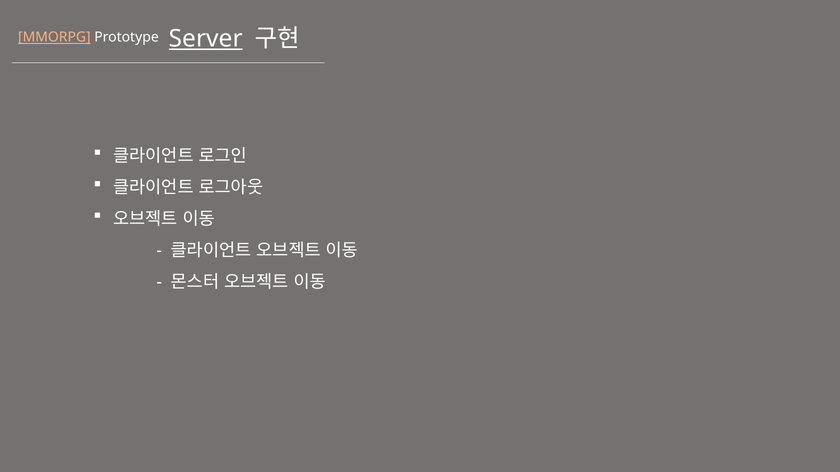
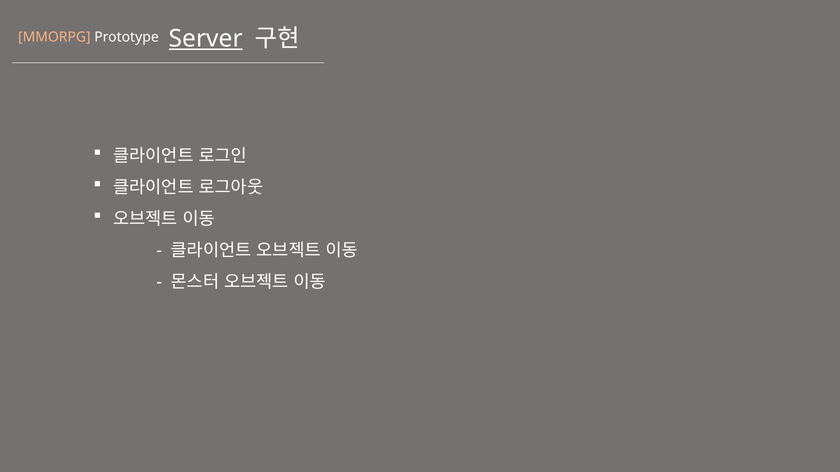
MMORPG underline: present -> none
